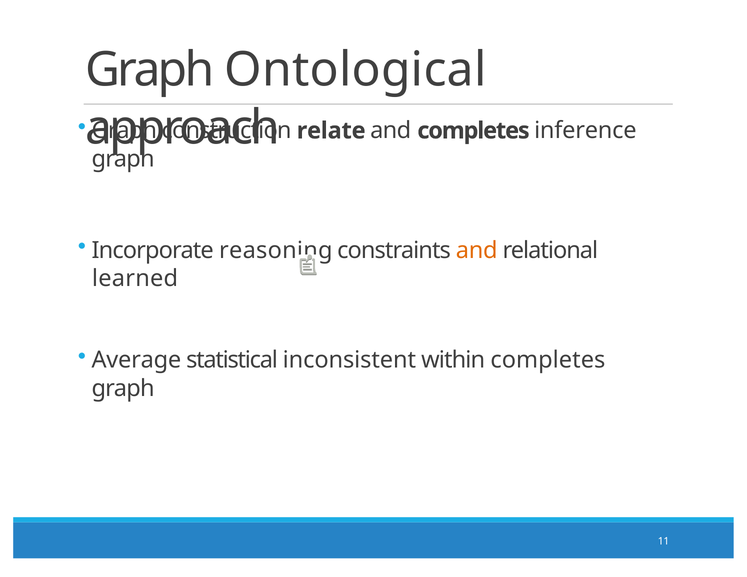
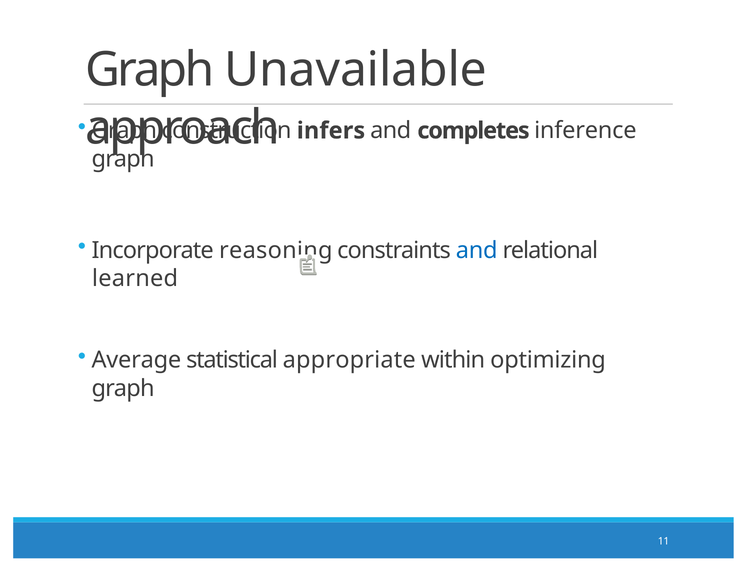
Ontological: Ontological -> Unavailable
relate: relate -> infers
and at (477, 251) colour: orange -> blue
inconsistent: inconsistent -> appropriate
within completes: completes -> optimizing
